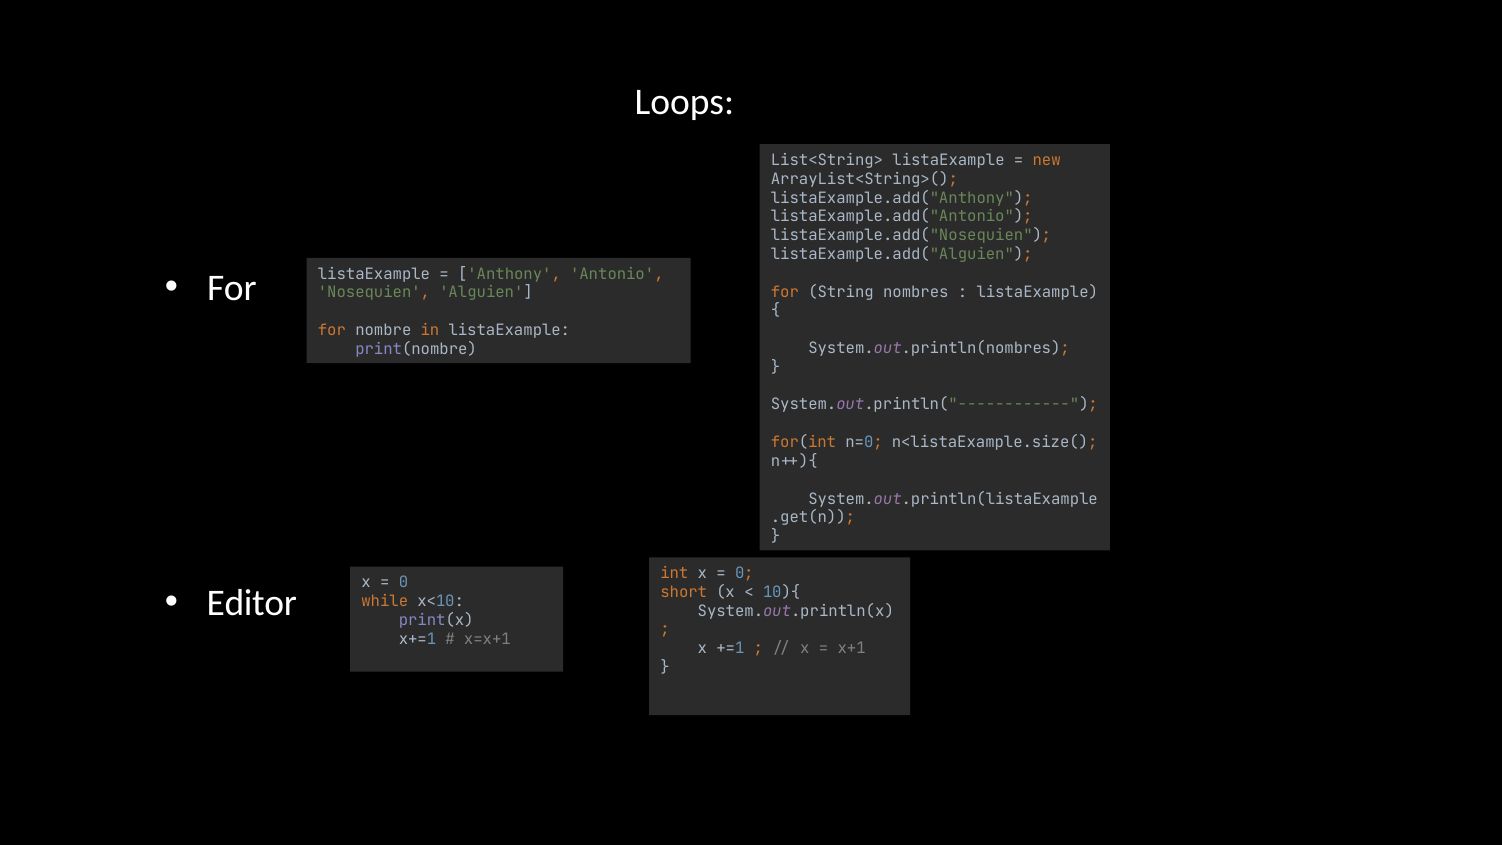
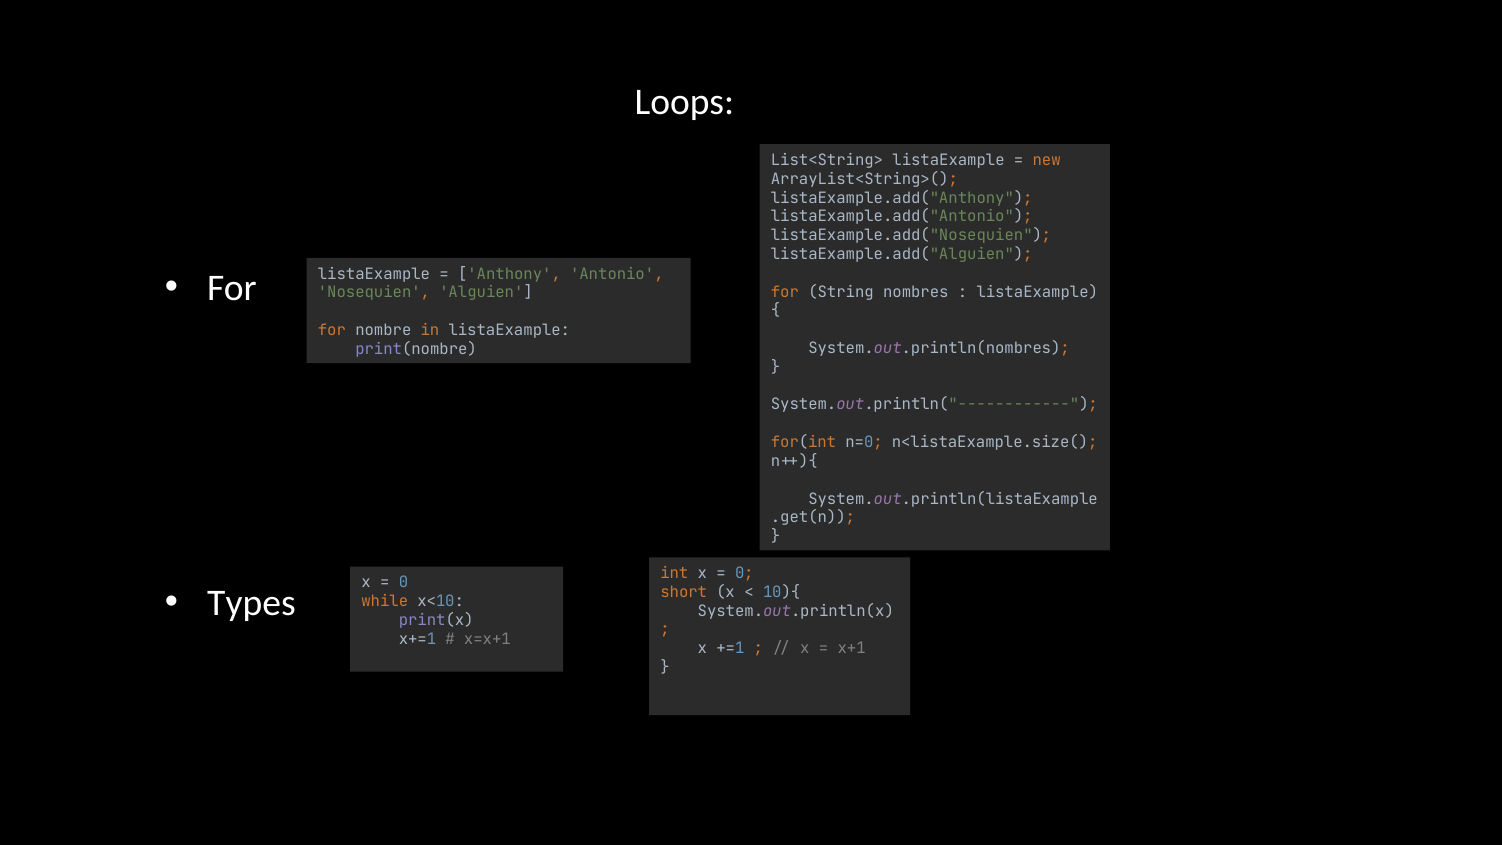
Editor: Editor -> Types
